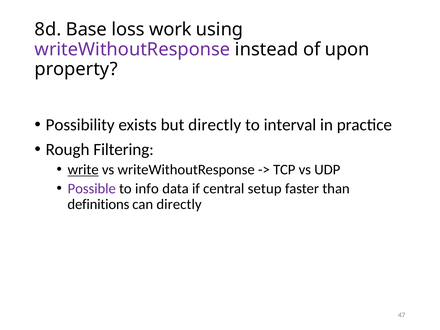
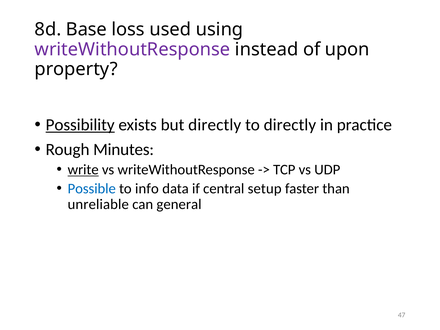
work: work -> used
Possibility underline: none -> present
to interval: interval -> directly
Filtering: Filtering -> Minutes
Possible colour: purple -> blue
definitions: definitions -> unreliable
can directly: directly -> general
